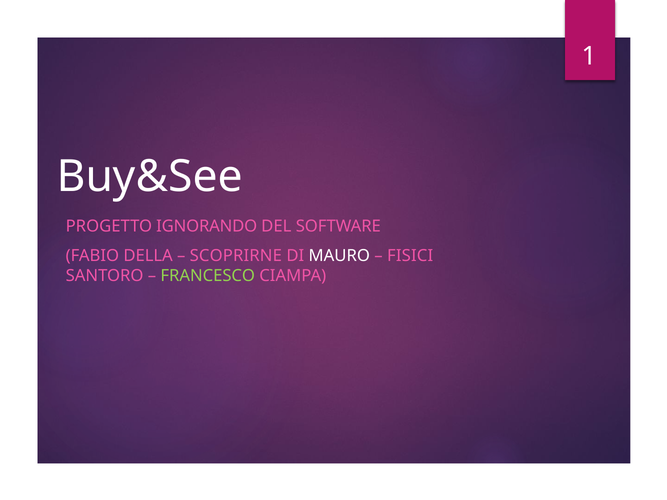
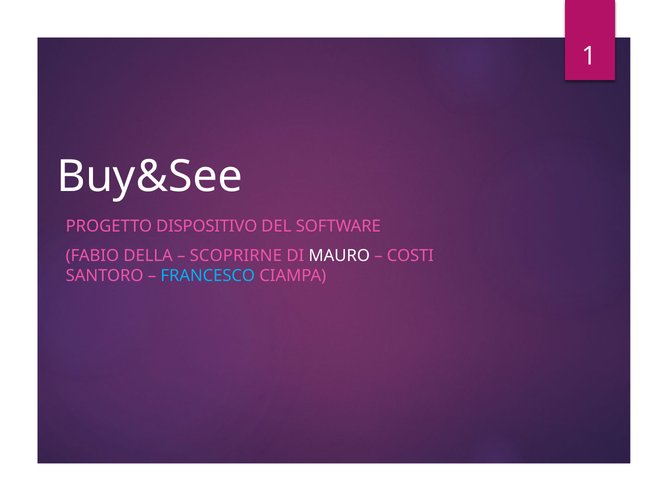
IGNORANDO: IGNORANDO -> DISPOSITIVO
FISICI: FISICI -> COSTI
FRANCESCO colour: light green -> light blue
